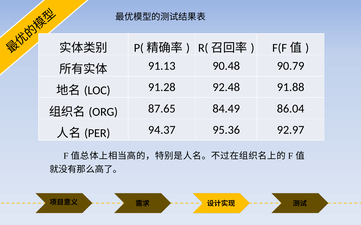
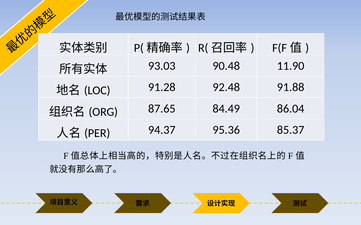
91.13: 91.13 -> 93.03
90.79: 90.79 -> 11.90
92.97: 92.97 -> 85.37
